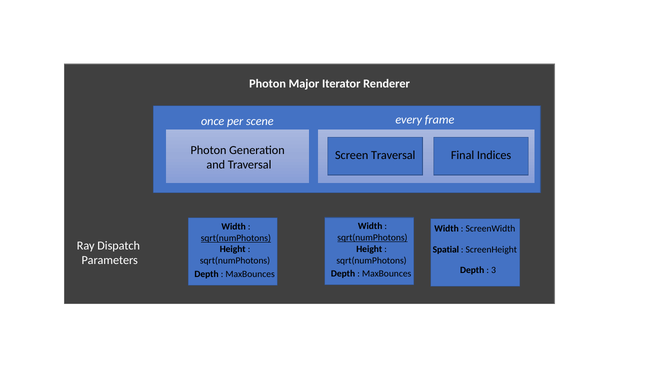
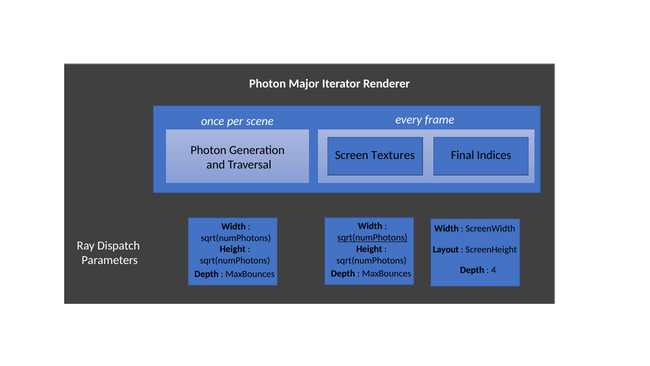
Screen Traversal: Traversal -> Textures
sqrt(numPhotons at (236, 238) underline: present -> none
Spatial: Spatial -> Layout
3: 3 -> 4
